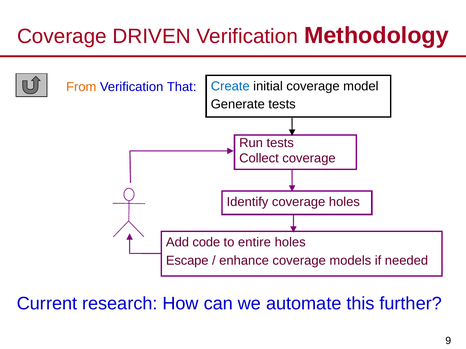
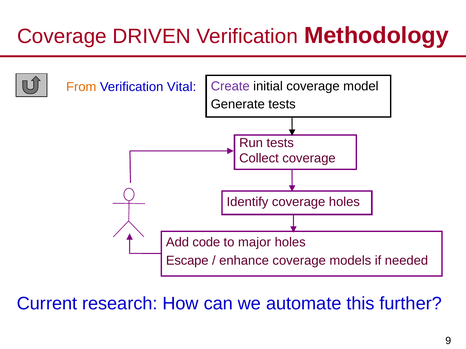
Create colour: blue -> purple
That: That -> Vital
entire: entire -> major
